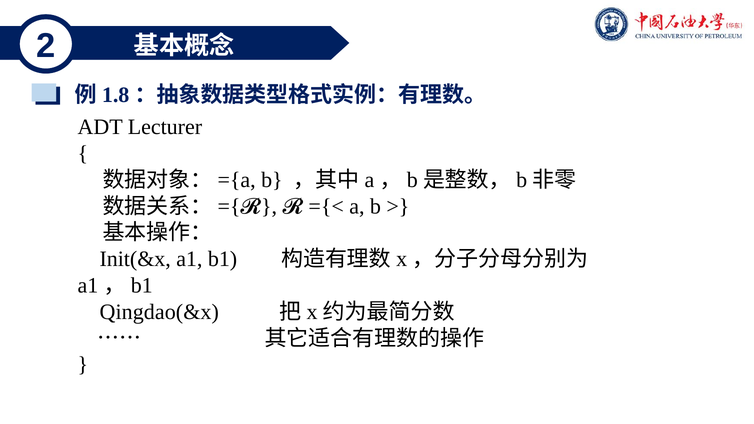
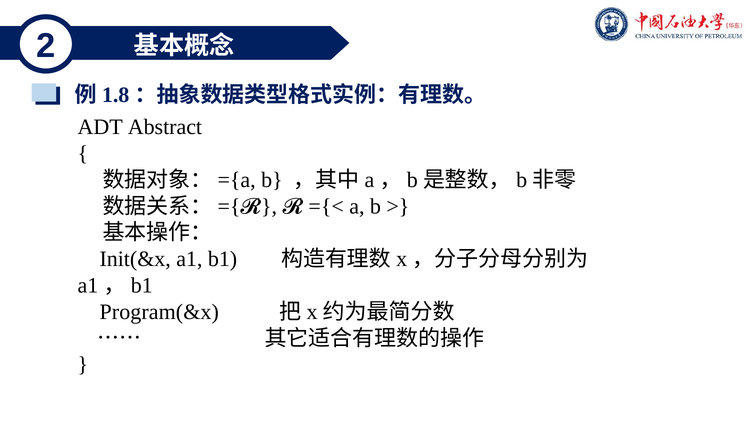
Lecturer: Lecturer -> Abstract
Qingdao(&x: Qingdao(&x -> Program(&x
